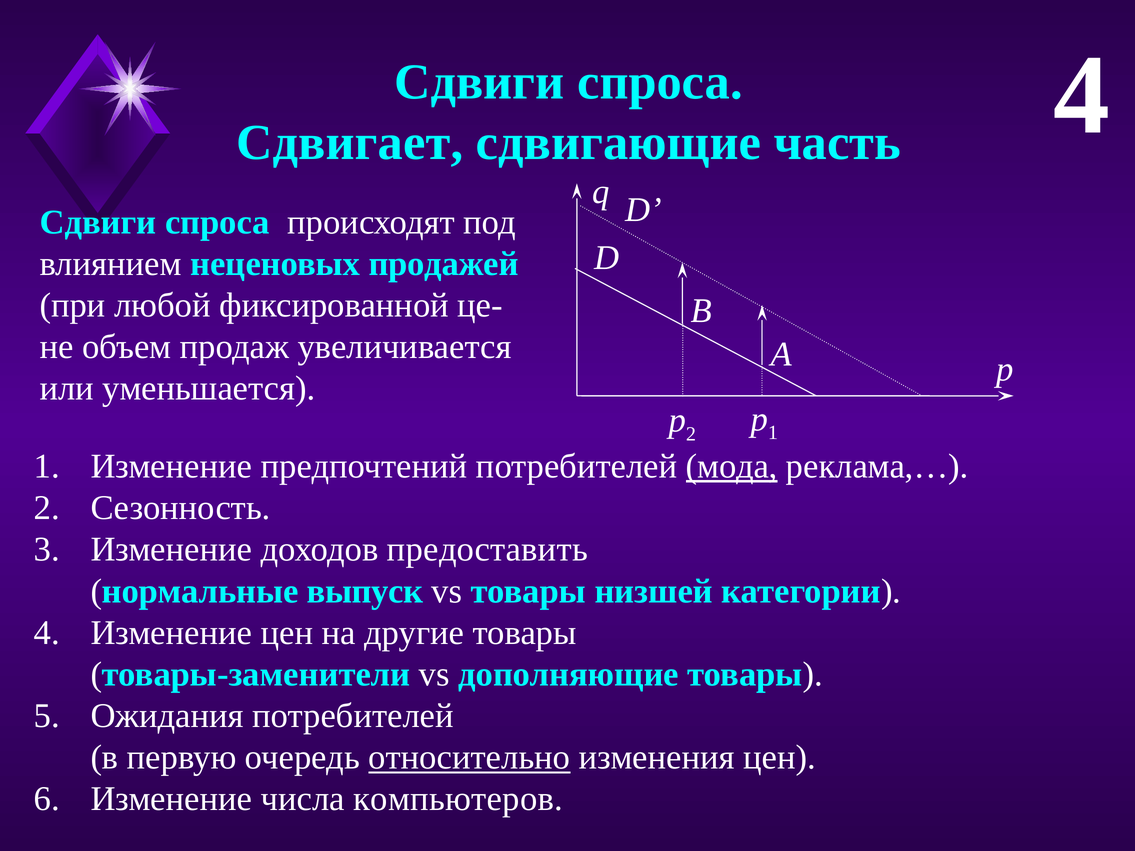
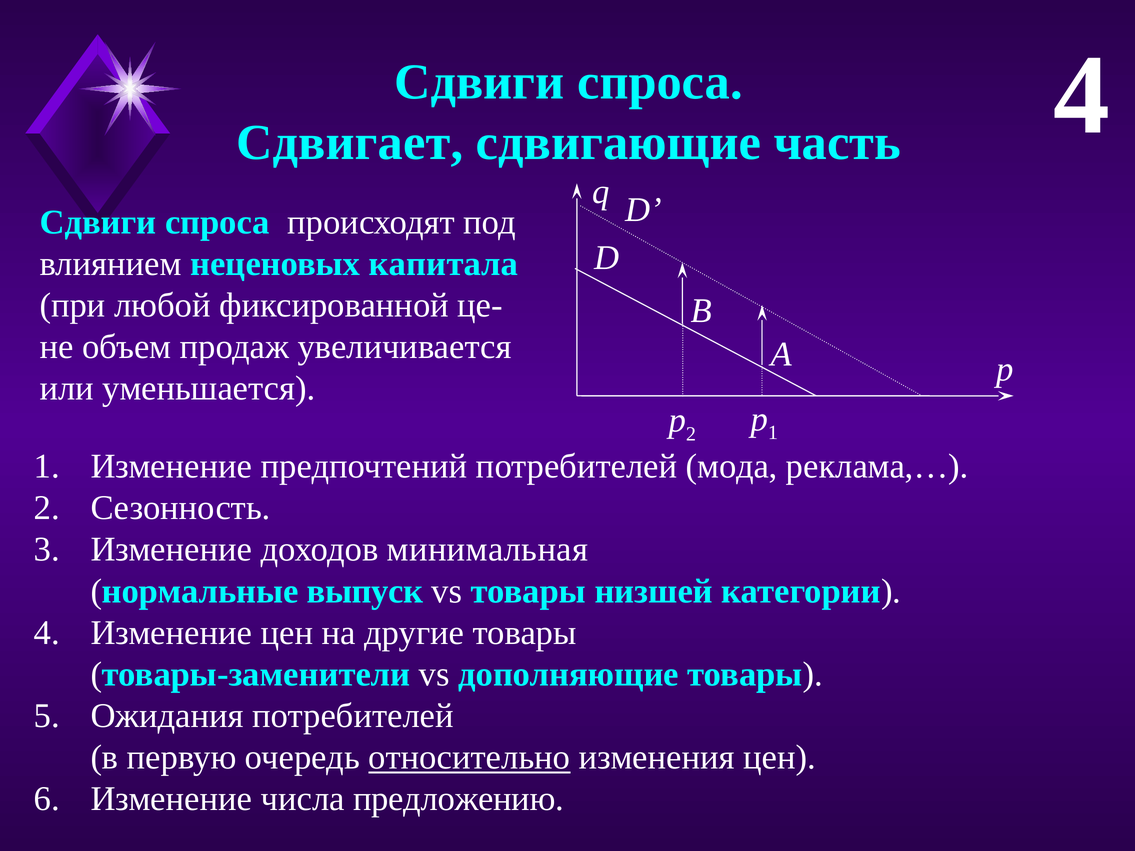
продажей: продажей -> капитала
мода underline: present -> none
предоставить: предоставить -> минимальная
компьютеров: компьютеров -> предложению
